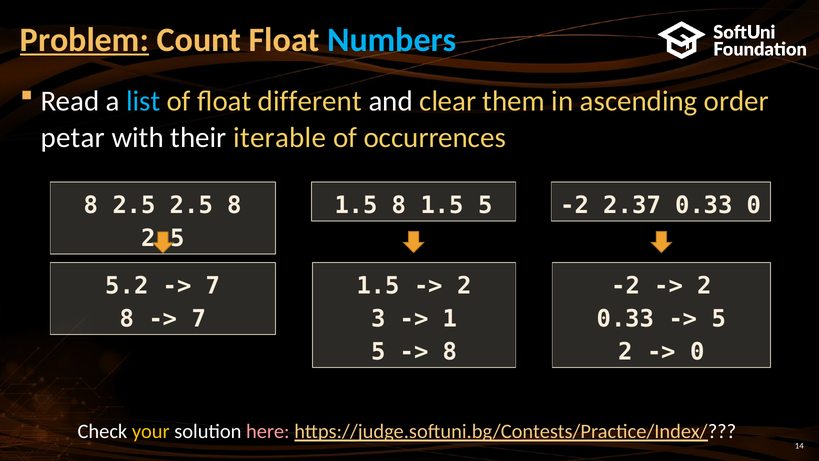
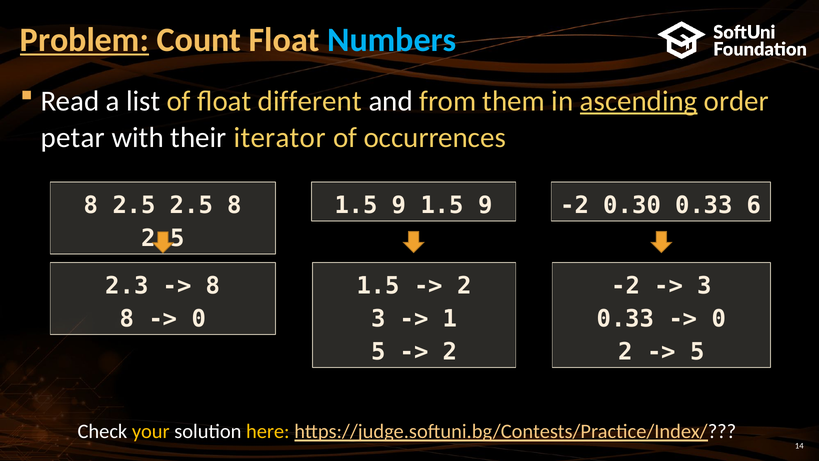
list colour: light blue -> white
clear: clear -> from
ascending underline: none -> present
iterable: iterable -> iterator
8 at (399, 205): 8 -> 9
5 at (485, 205): 5 -> 9
2.37: 2.37 -> 0.30
0.33 0: 0 -> 6
5.2: 5.2 -> 2.3
7 at (213, 286): 7 -> 8
2 at (704, 286): 2 -> 3
7 at (199, 319): 7 -> 0
5 at (719, 319): 5 -> 0
8 at (450, 352): 8 -> 2
0 at (697, 352): 0 -> 5
here colour: pink -> yellow
